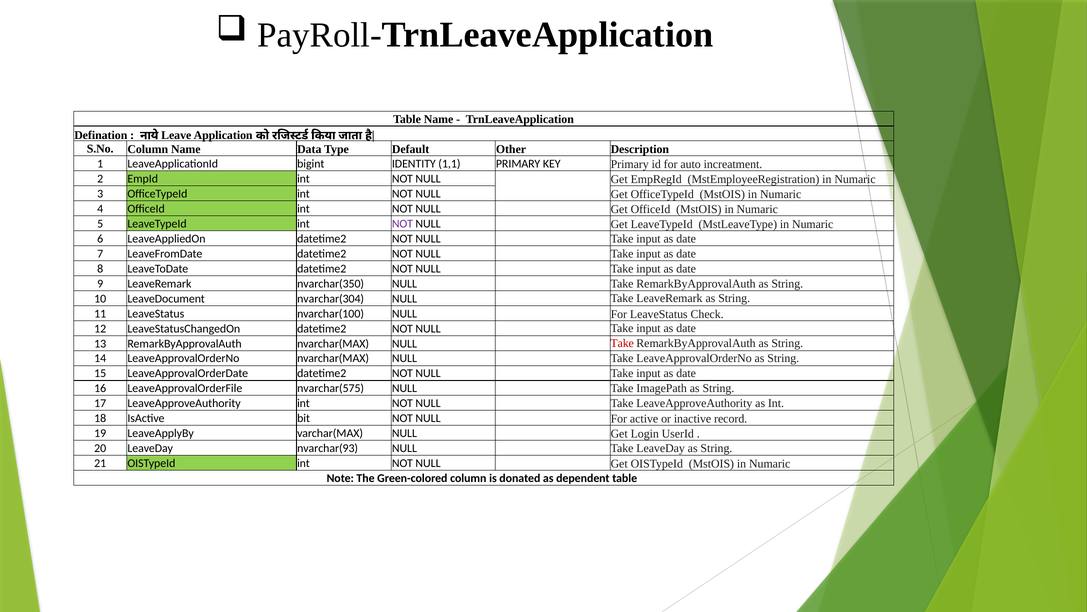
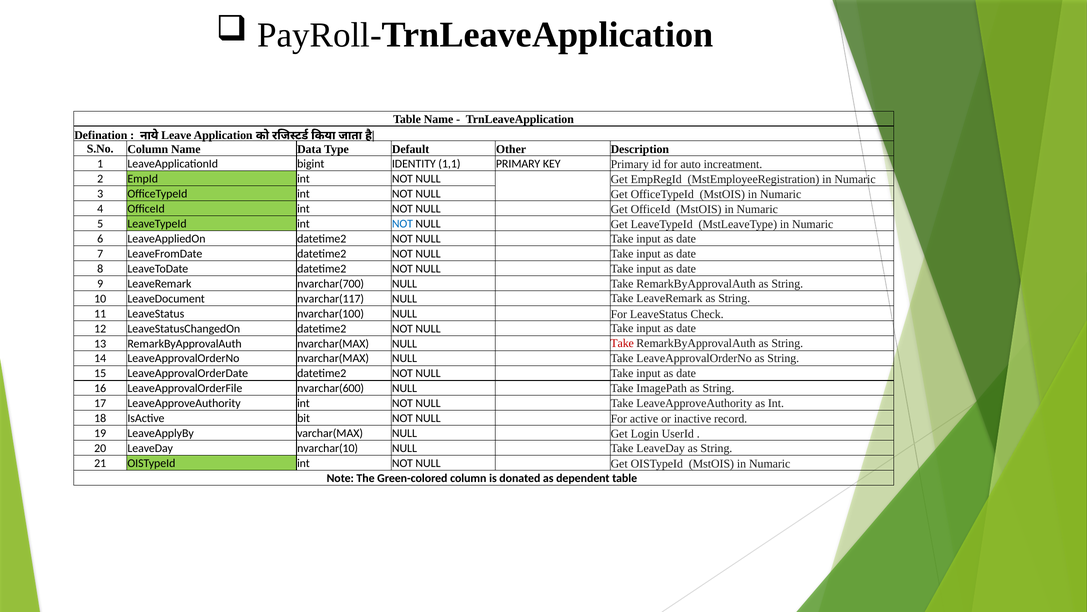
NOT at (402, 224) colour: purple -> blue
nvarchar(350: nvarchar(350 -> nvarchar(700
nvarchar(304: nvarchar(304 -> nvarchar(117
nvarchar(575: nvarchar(575 -> nvarchar(600
nvarchar(93: nvarchar(93 -> nvarchar(10
